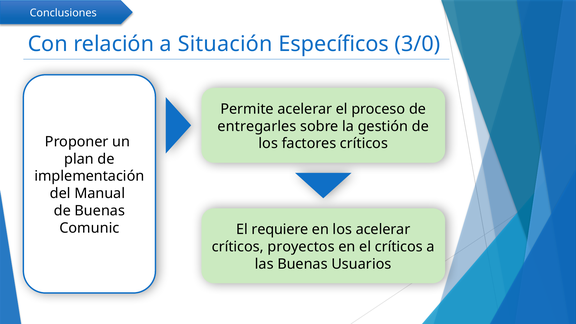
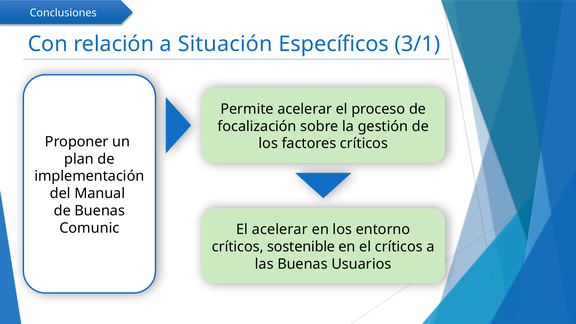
3/0: 3/0 -> 3/1
entregarles: entregarles -> focalización
El requiere: requiere -> acelerar
los acelerar: acelerar -> entorno
proyectos: proyectos -> sostenible
